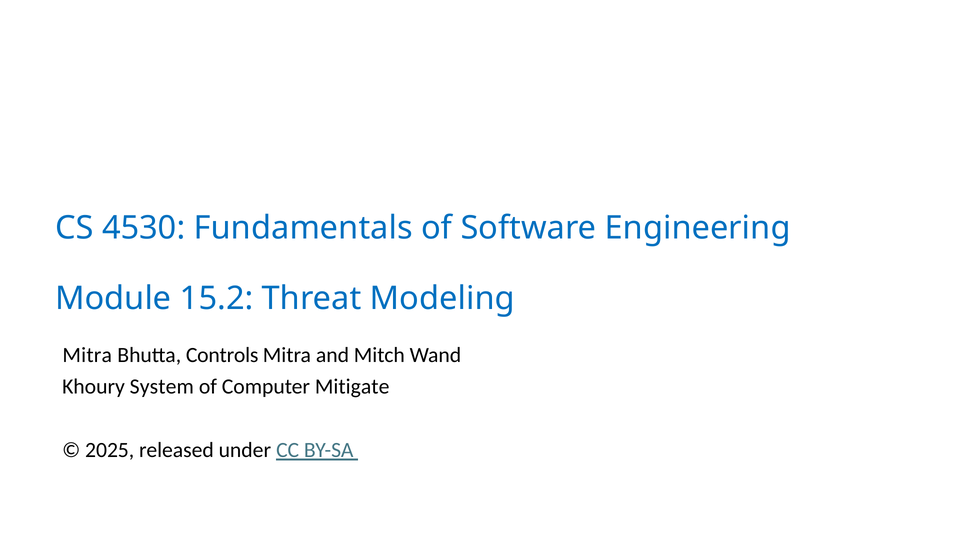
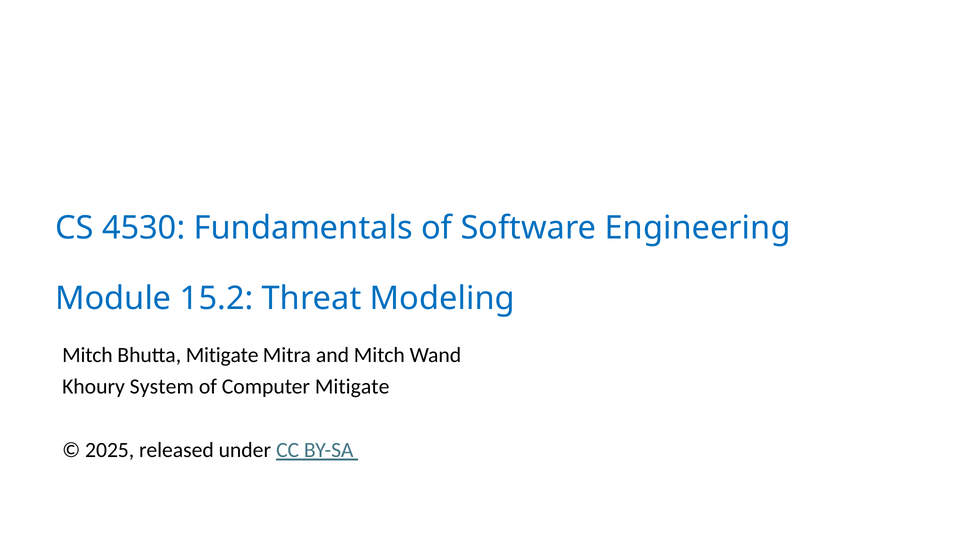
Mitra at (87, 355): Mitra -> Mitch
Bhutta Controls: Controls -> Mitigate
